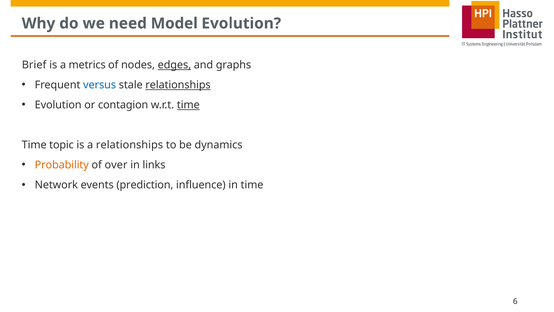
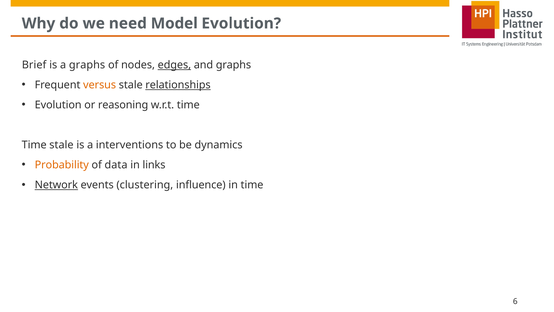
a metrics: metrics -> graphs
versus colour: blue -> orange
contagion: contagion -> reasoning
time at (188, 105) underline: present -> none
Time topic: topic -> stale
a relationships: relationships -> interventions
over: over -> data
Network underline: none -> present
prediction: prediction -> clustering
